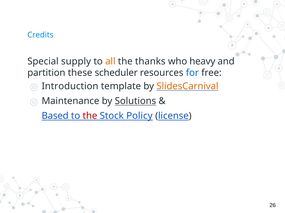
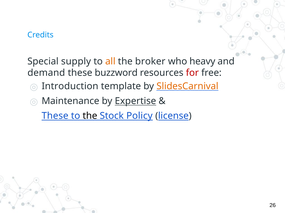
thanks: thanks -> broker
partition: partition -> demand
scheduler: scheduler -> buzzword
for colour: blue -> red
Solutions: Solutions -> Expertise
Based at (55, 116): Based -> These
the at (90, 116) colour: red -> black
